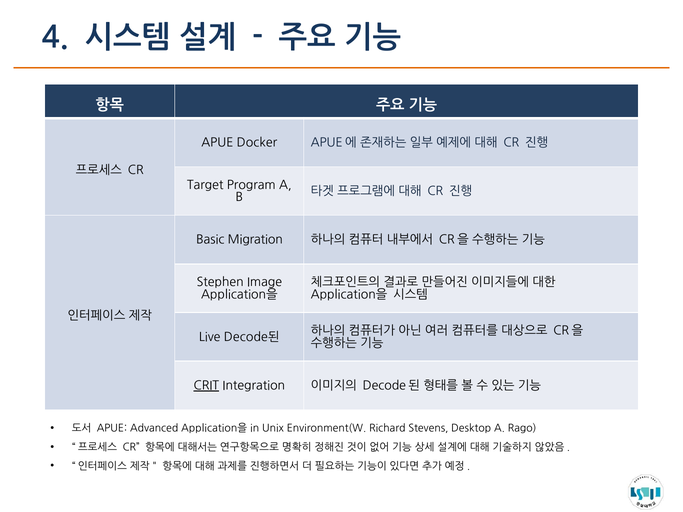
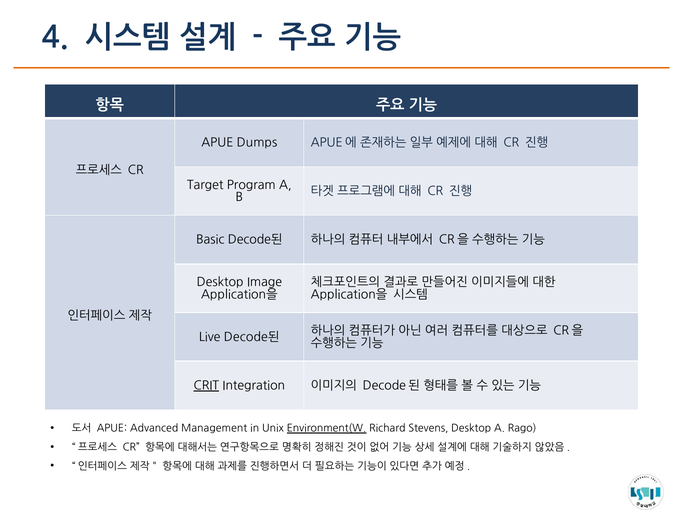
Docker: Docker -> Dumps
Basic Migration: Migration -> Decode된
Stephen at (220, 282): Stephen -> Desktop
Advanced Application을: Application을 -> Management
Environment(W underline: none -> present
